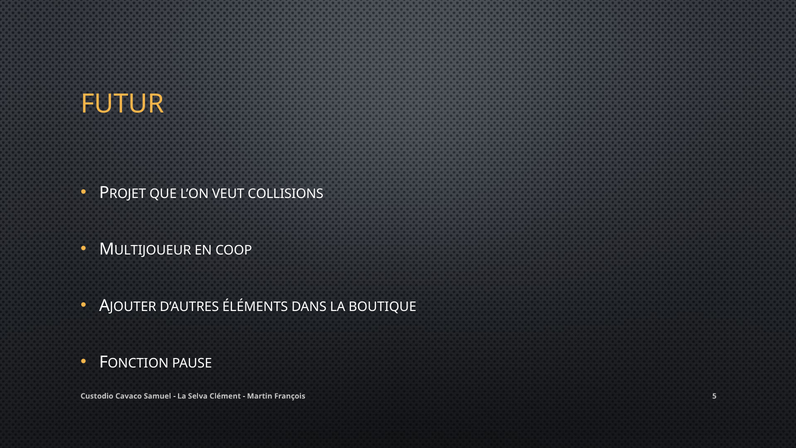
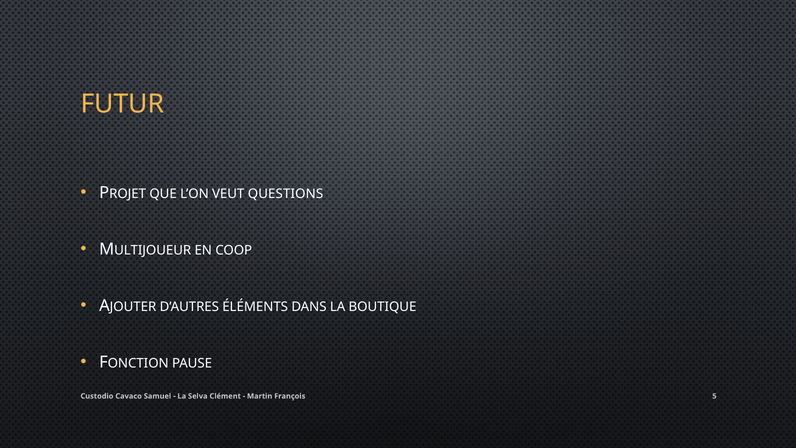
COLLISIONS: COLLISIONS -> QUESTIONS
